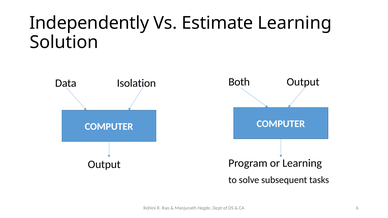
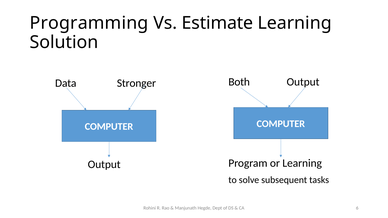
Independently: Independently -> Programming
Isolation: Isolation -> Stronger
